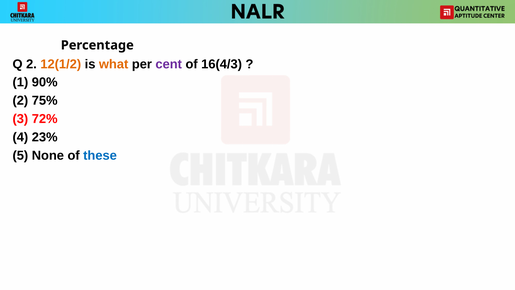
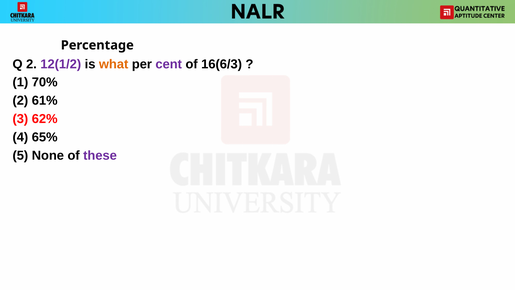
12(1/2 colour: orange -> purple
16(4/3: 16(4/3 -> 16(6/3
90%: 90% -> 70%
75%: 75% -> 61%
72%: 72% -> 62%
23%: 23% -> 65%
these colour: blue -> purple
